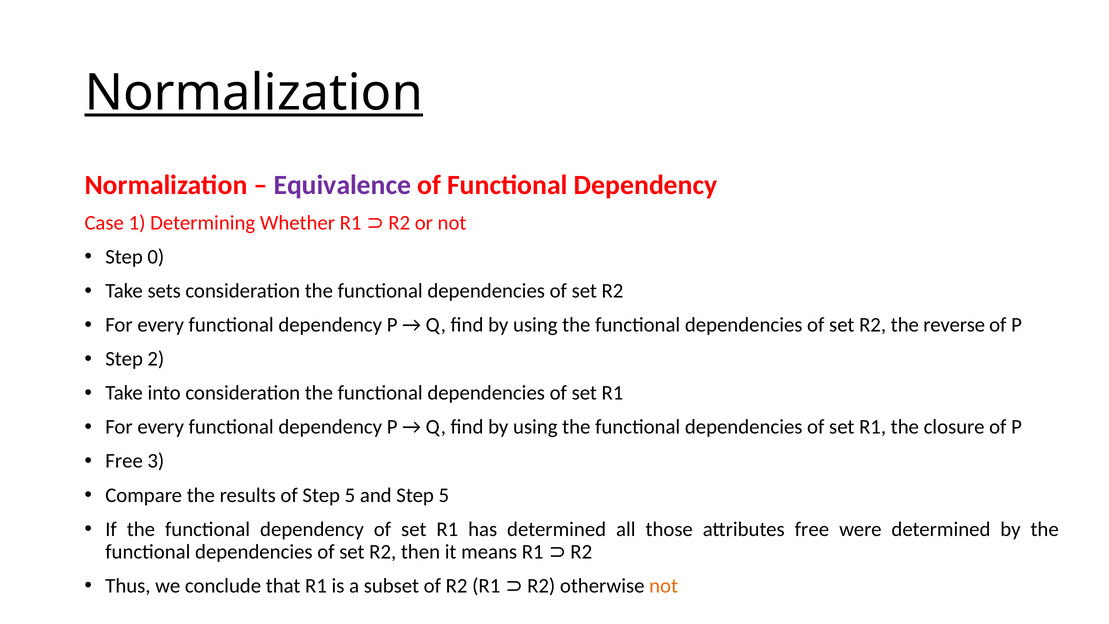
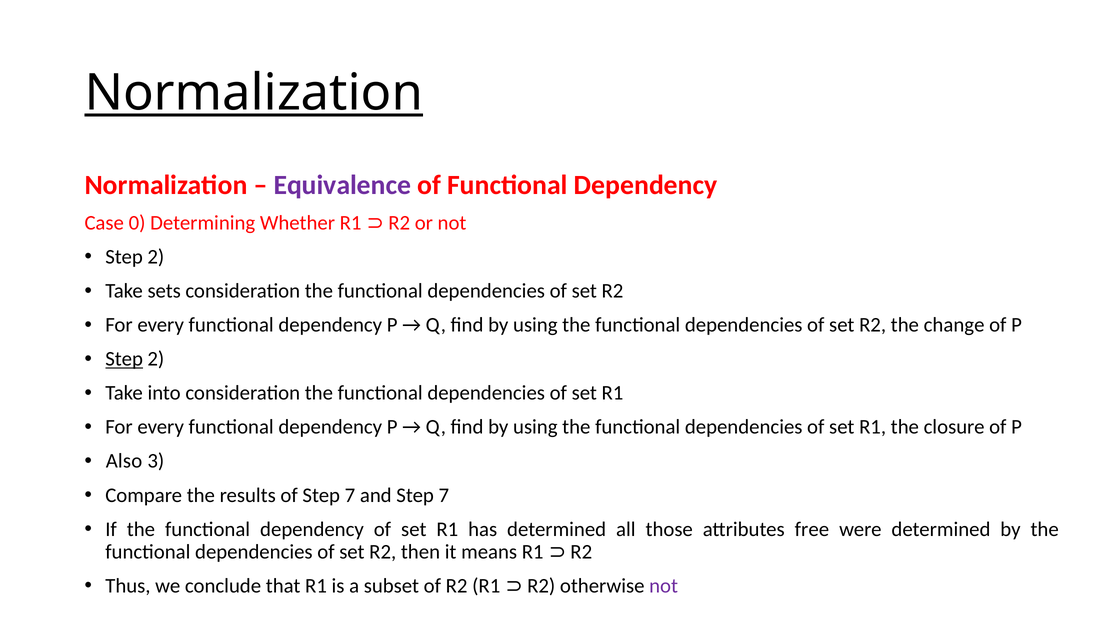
1: 1 -> 0
0 at (156, 257): 0 -> 2
reverse: reverse -> change
Step at (124, 359) underline: none -> present
Free at (124, 461): Free -> Also
of Step 5: 5 -> 7
and Step 5: 5 -> 7
not at (664, 586) colour: orange -> purple
